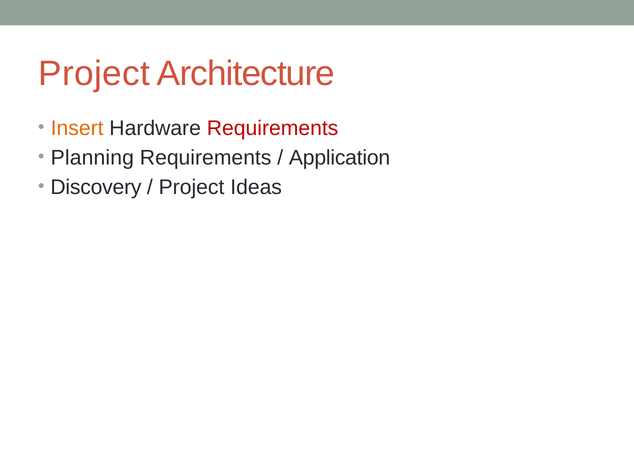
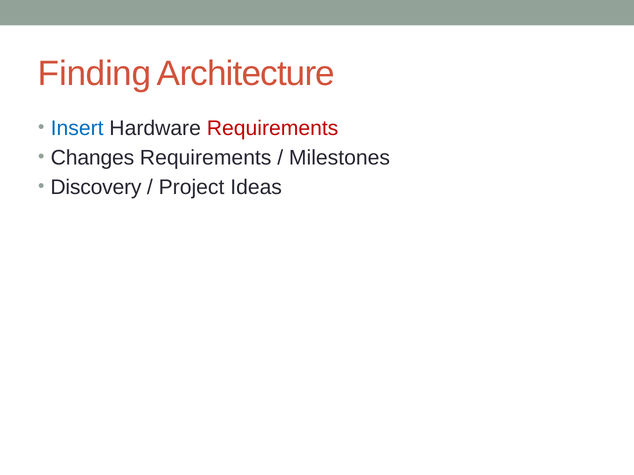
Project at (94, 74): Project -> Finding
Insert colour: orange -> blue
Planning: Planning -> Changes
Application: Application -> Milestones
